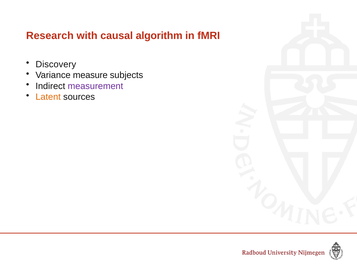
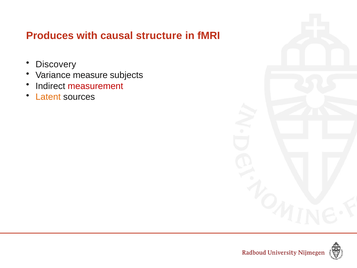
Research: Research -> Produces
algorithm: algorithm -> structure
measurement colour: purple -> red
